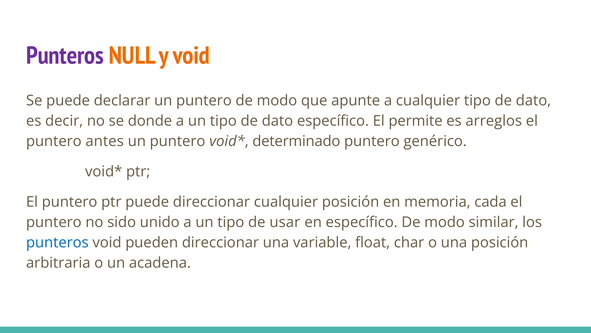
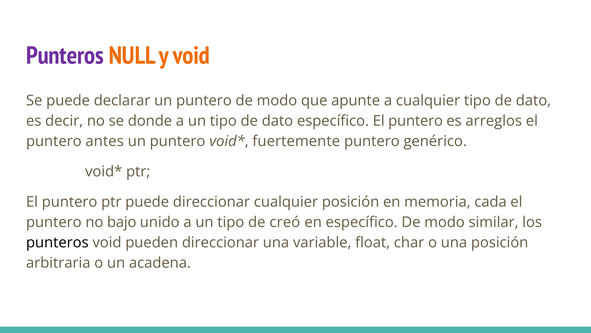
específico El permite: permite -> puntero
determinado: determinado -> fuertemente
sido: sido -> bajo
usar: usar -> creó
punteros at (57, 242) colour: blue -> black
